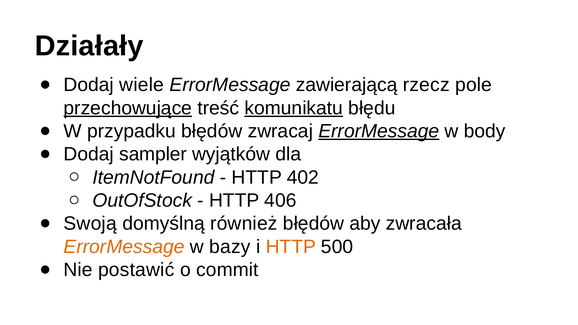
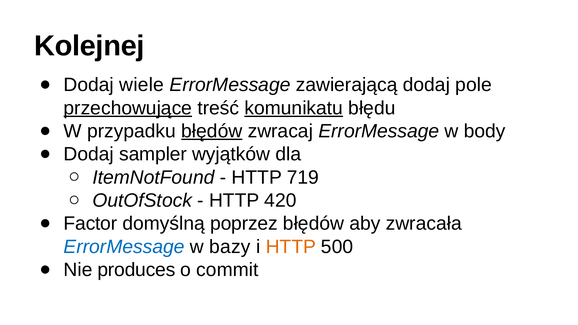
Działały: Działały -> Kolejnej
zawierającą rzecz: rzecz -> dodaj
błędów at (212, 131) underline: none -> present
ErrorMessage at (379, 131) underline: present -> none
402: 402 -> 719
406: 406 -> 420
Swoją: Swoją -> Factor
również: również -> poprzez
ErrorMessage at (124, 247) colour: orange -> blue
postawić: postawić -> produces
